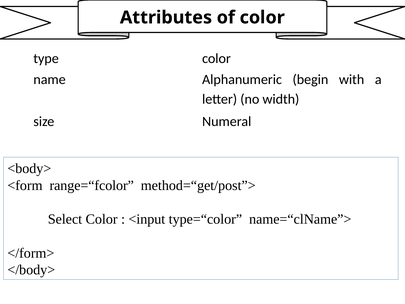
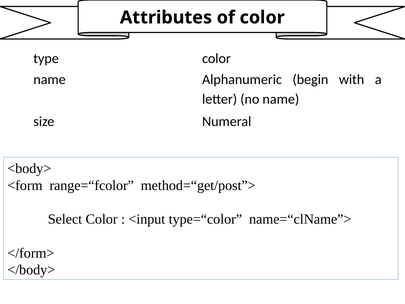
no width: width -> name
